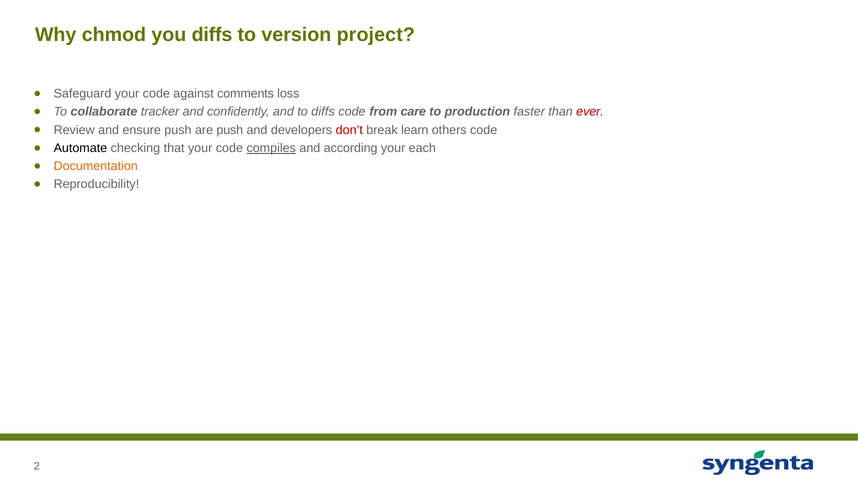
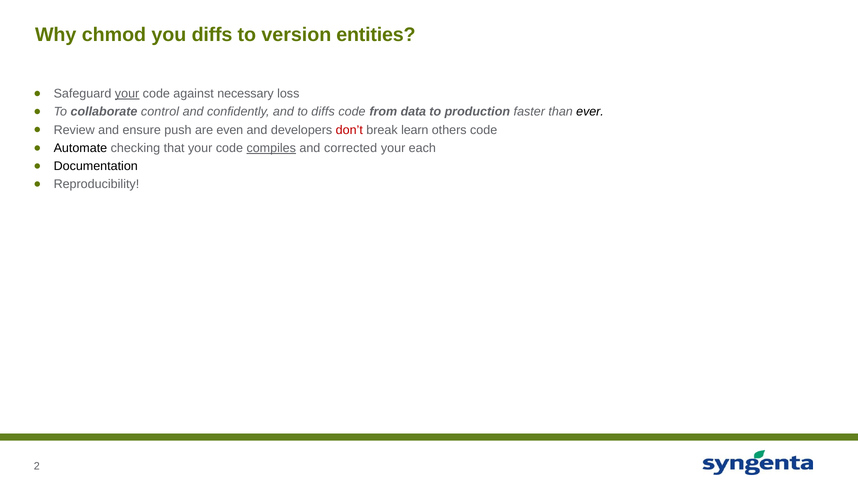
project: project -> entities
your at (127, 94) underline: none -> present
comments: comments -> necessary
tracker: tracker -> control
care: care -> data
ever colour: red -> black
are push: push -> even
according: according -> corrected
Documentation colour: orange -> black
